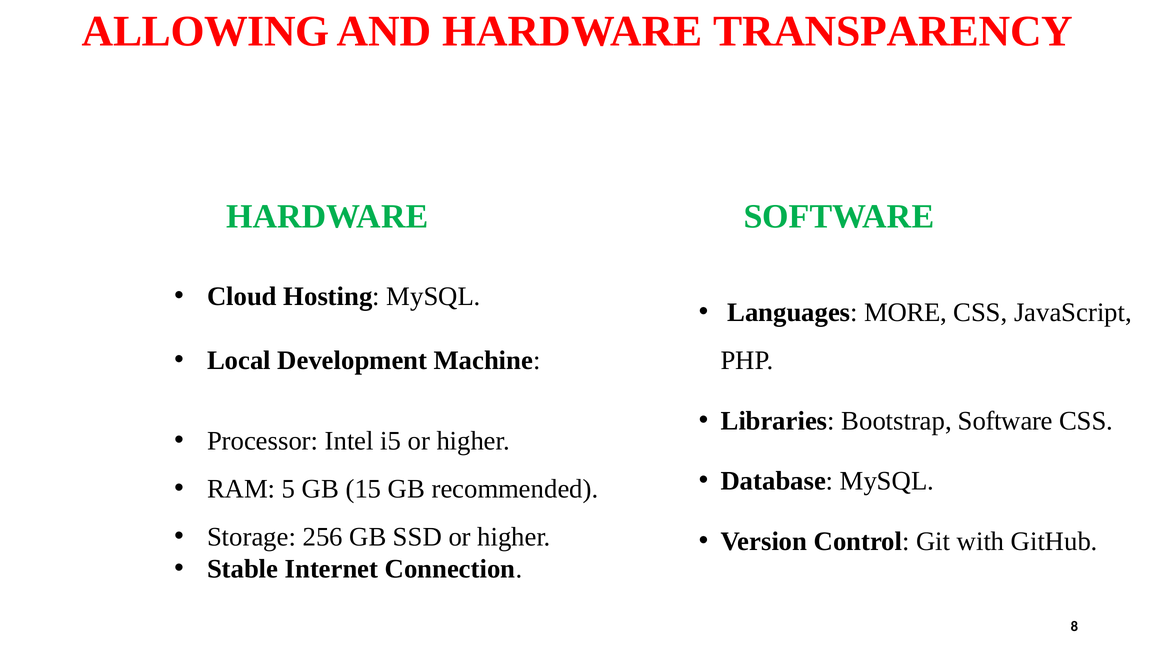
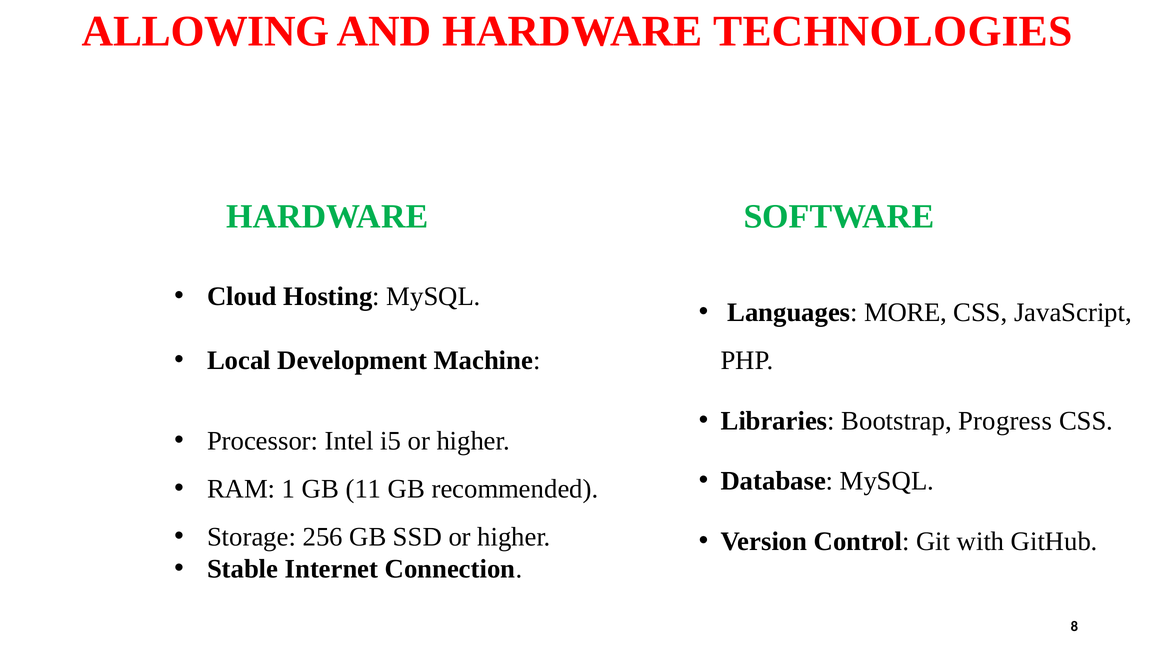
TRANSPARENCY: TRANSPARENCY -> TECHNOLOGIES
Bootstrap Software: Software -> Progress
5: 5 -> 1
15: 15 -> 11
